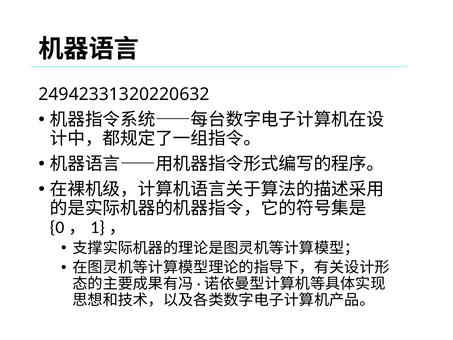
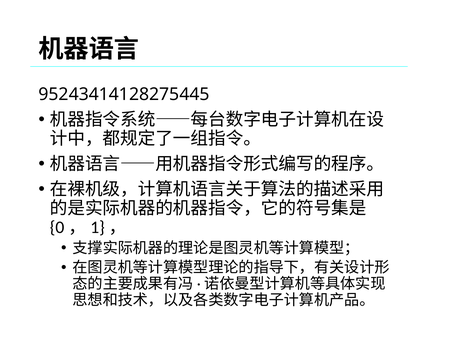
24942331320220632: 24942331320220632 -> 95243414128275445
